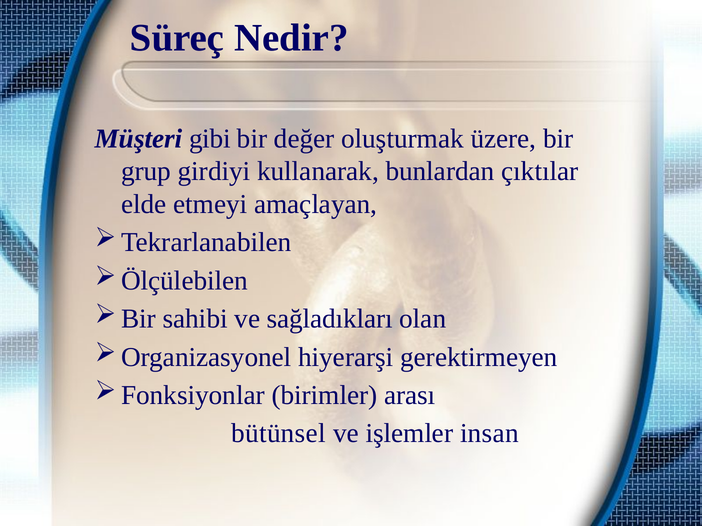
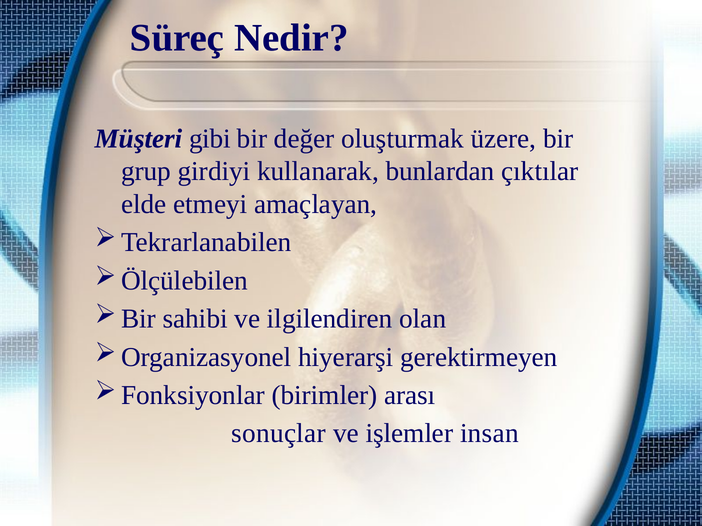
sağladıkları: sağladıkları -> ilgilendiren
bütünsel: bütünsel -> sonuçlar
